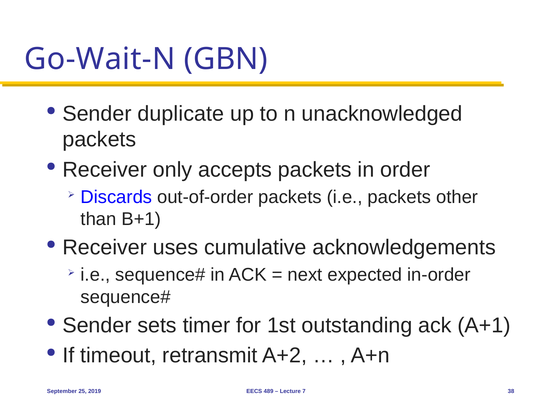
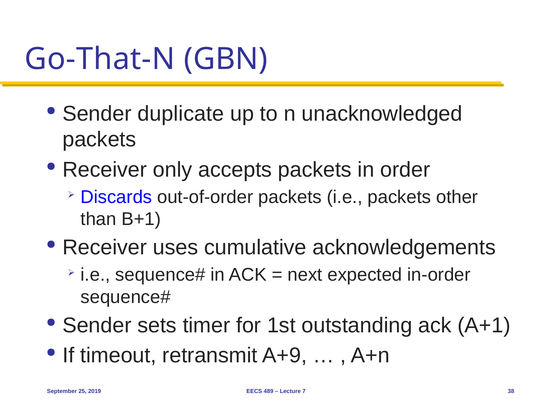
Go-Wait-N: Go-Wait-N -> Go-That-N
A+2: A+2 -> A+9
